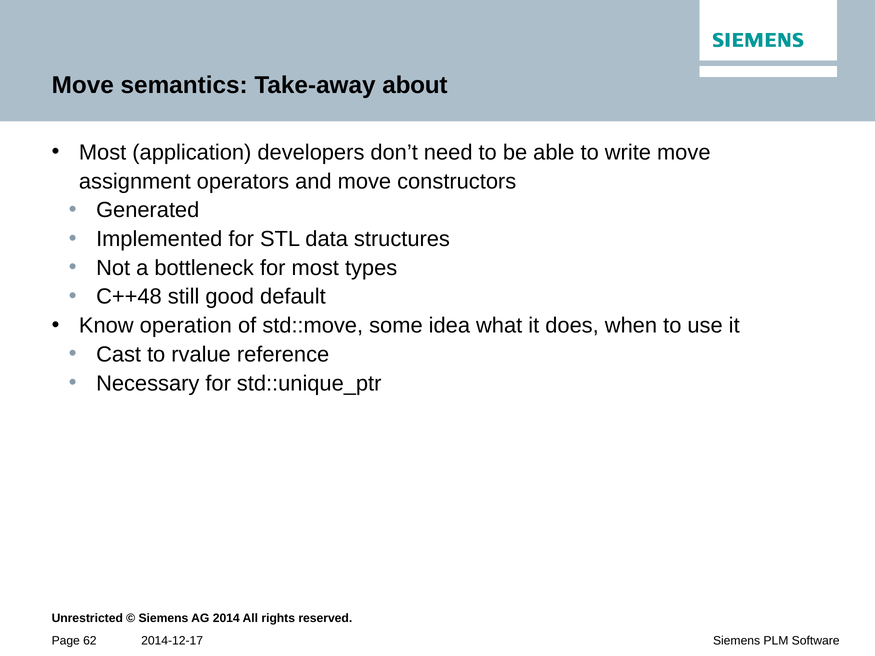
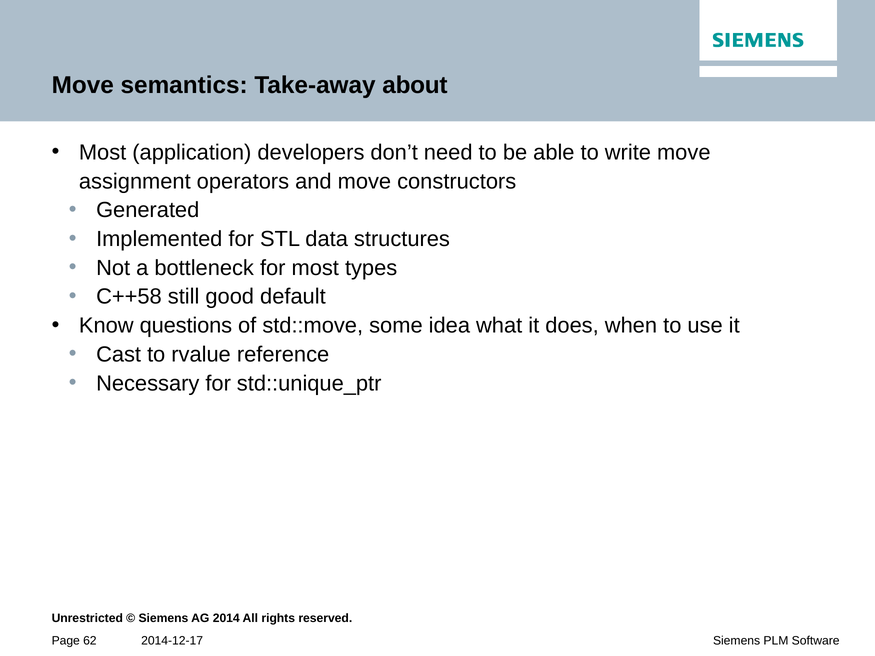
C++48: C++48 -> C++58
operation: operation -> questions
